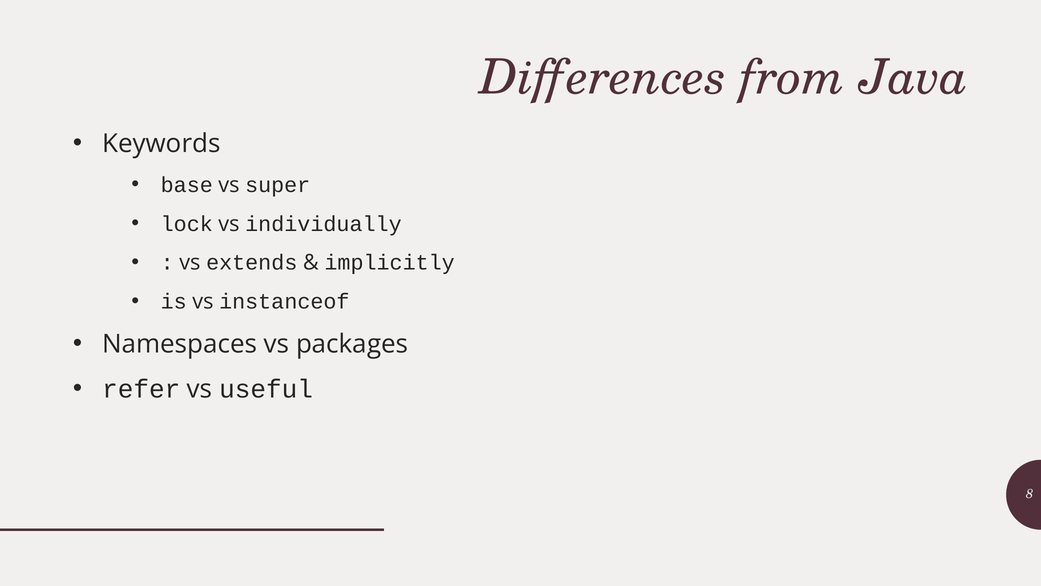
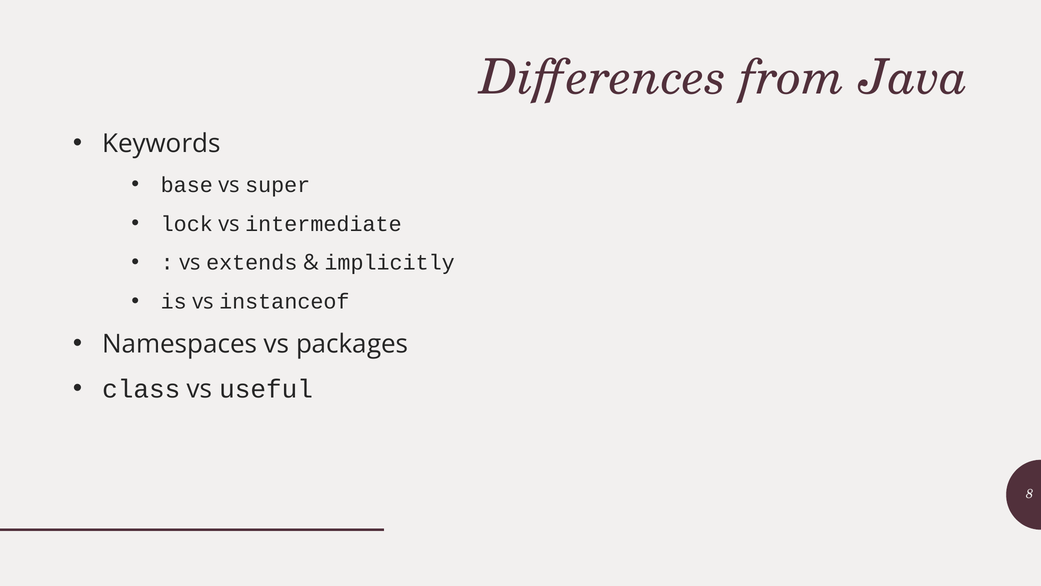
individually: individually -> intermediate
refer: refer -> class
